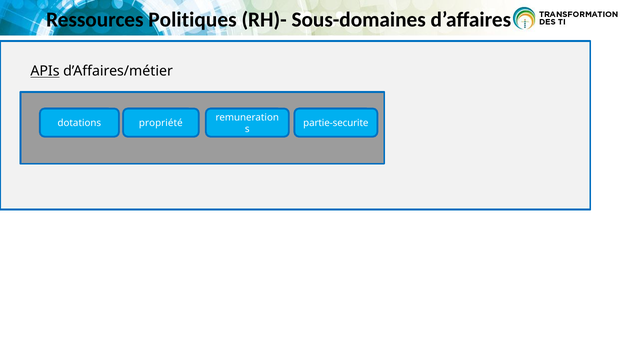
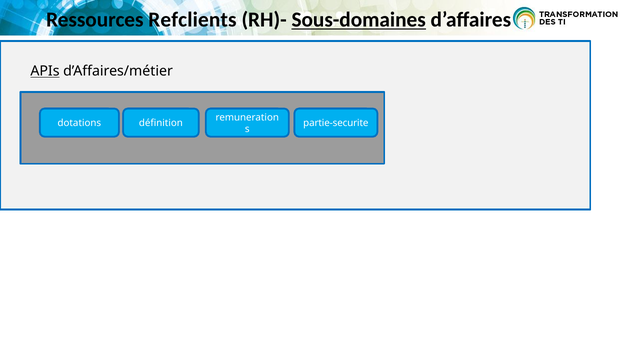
Politiques: Politiques -> Refclients
Sous-domaines underline: none -> present
propriété: propriété -> définition
